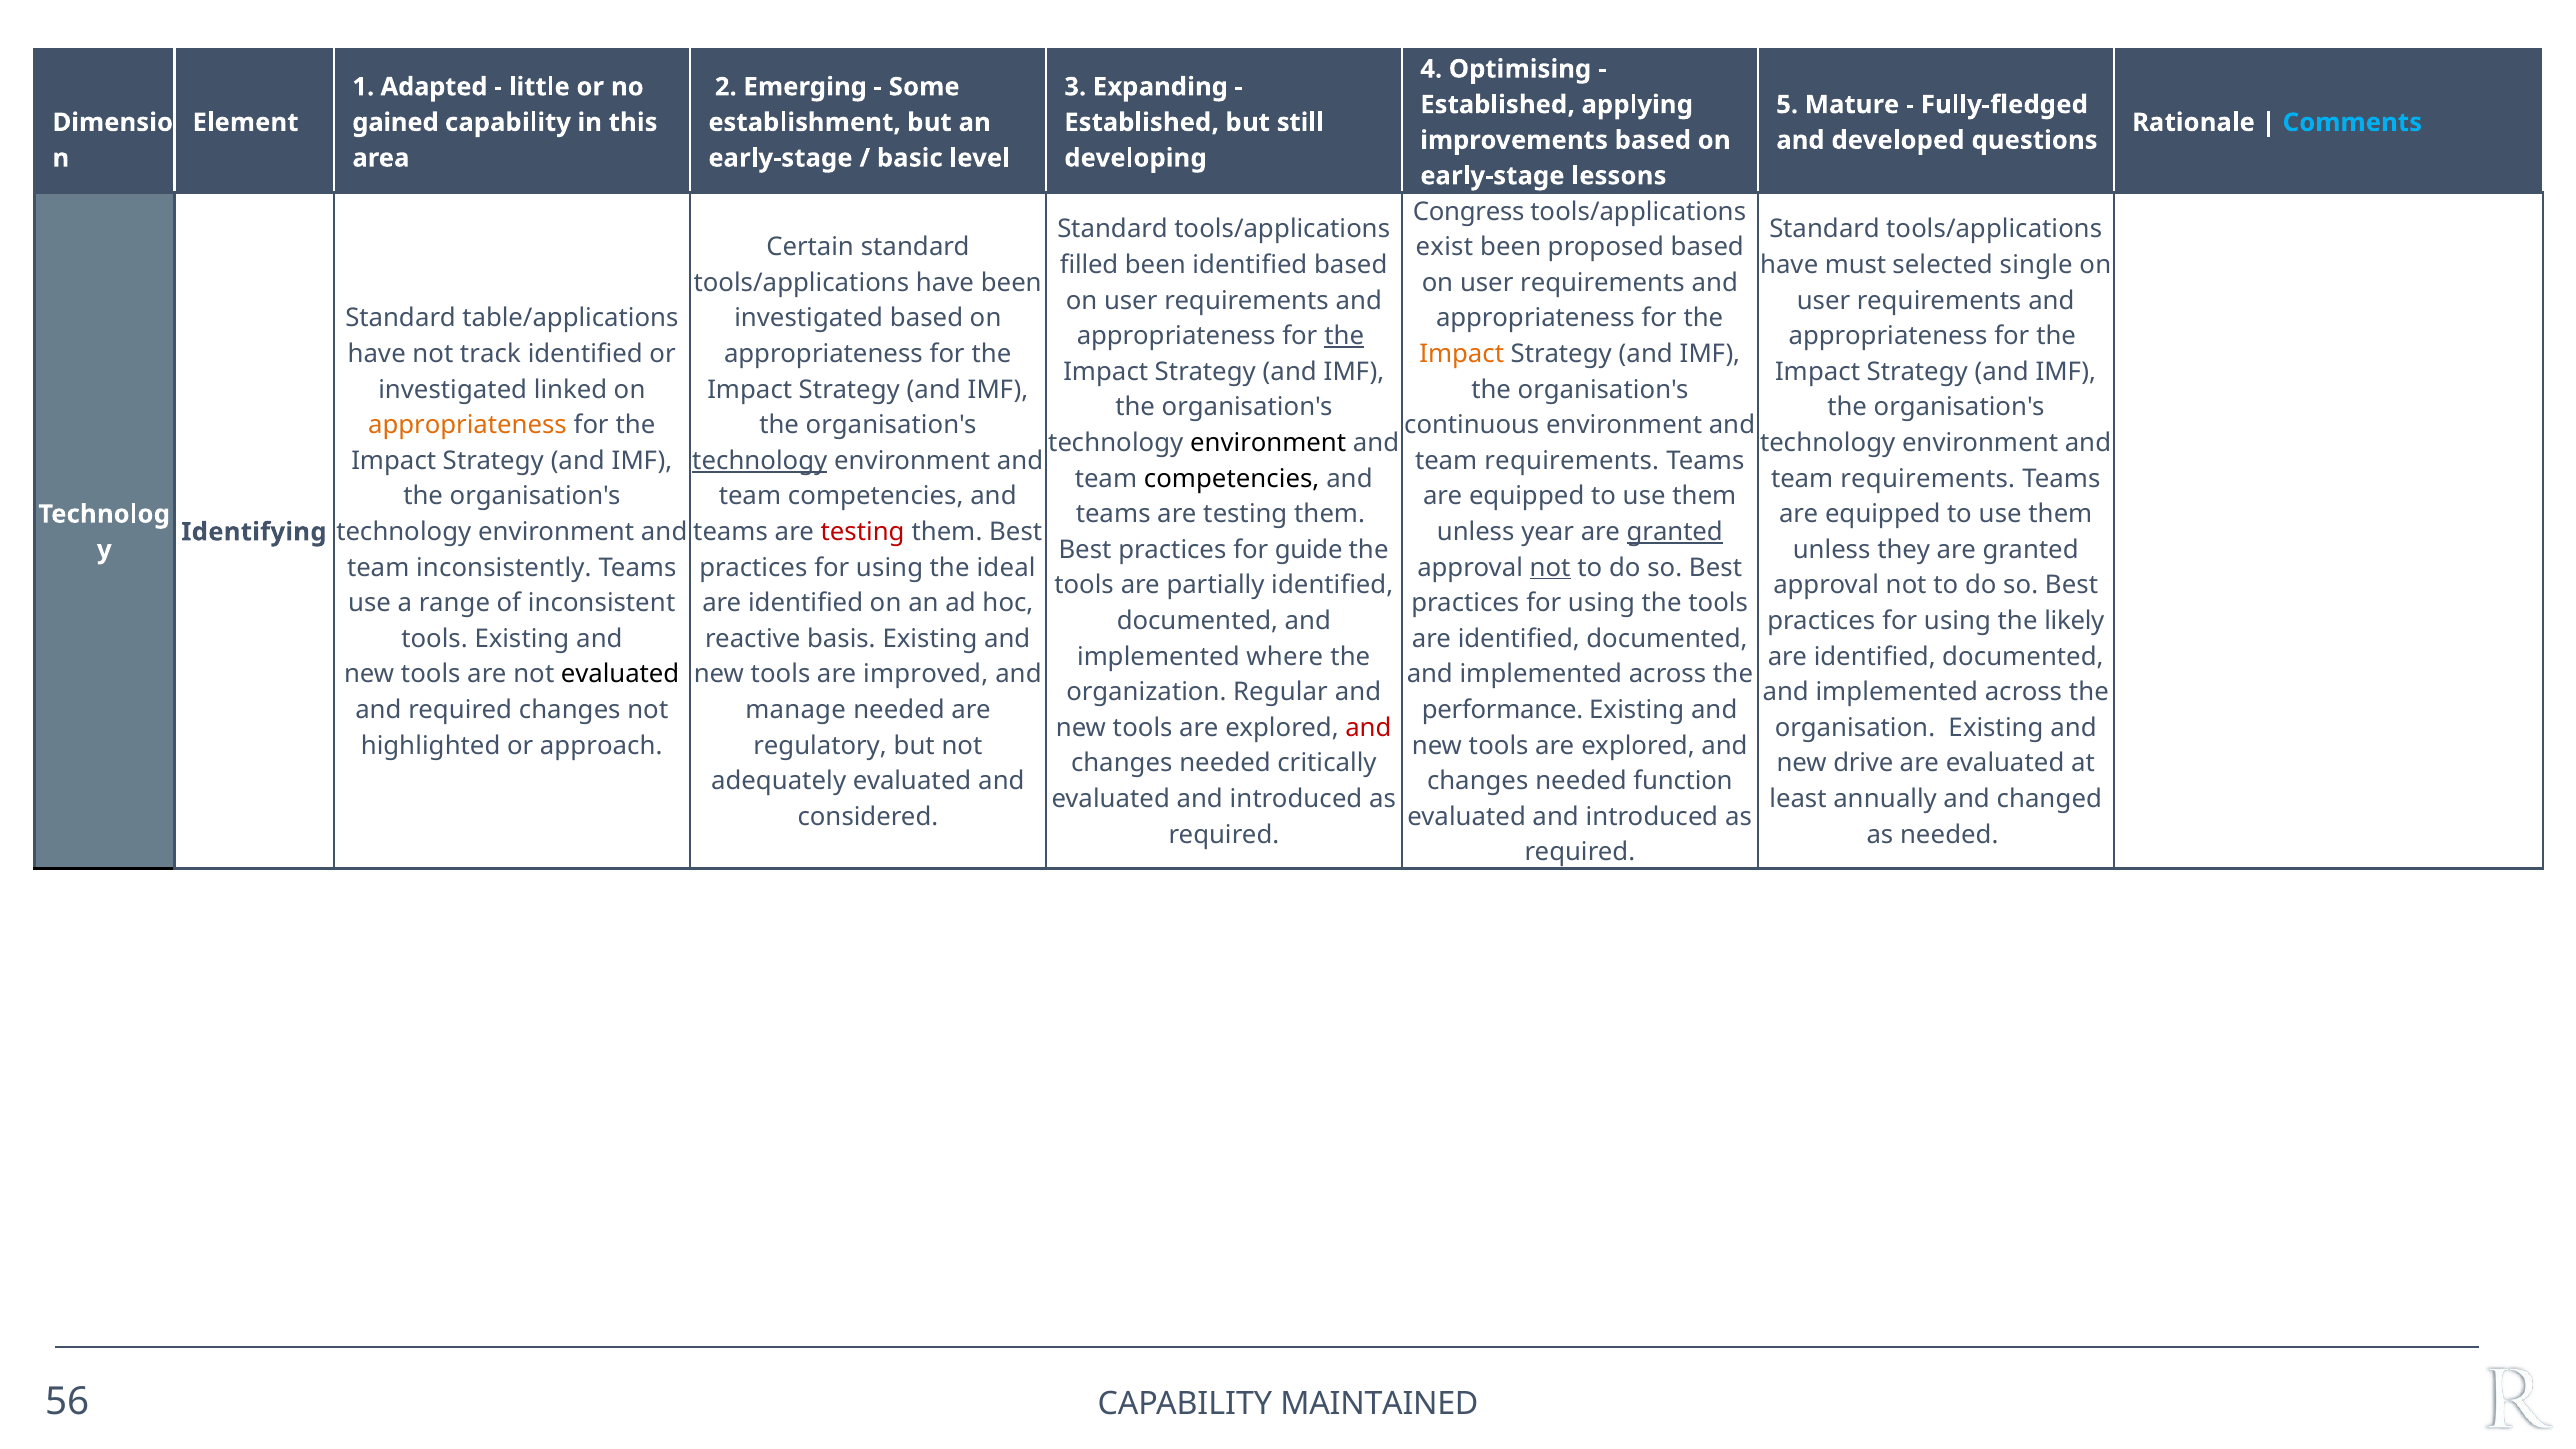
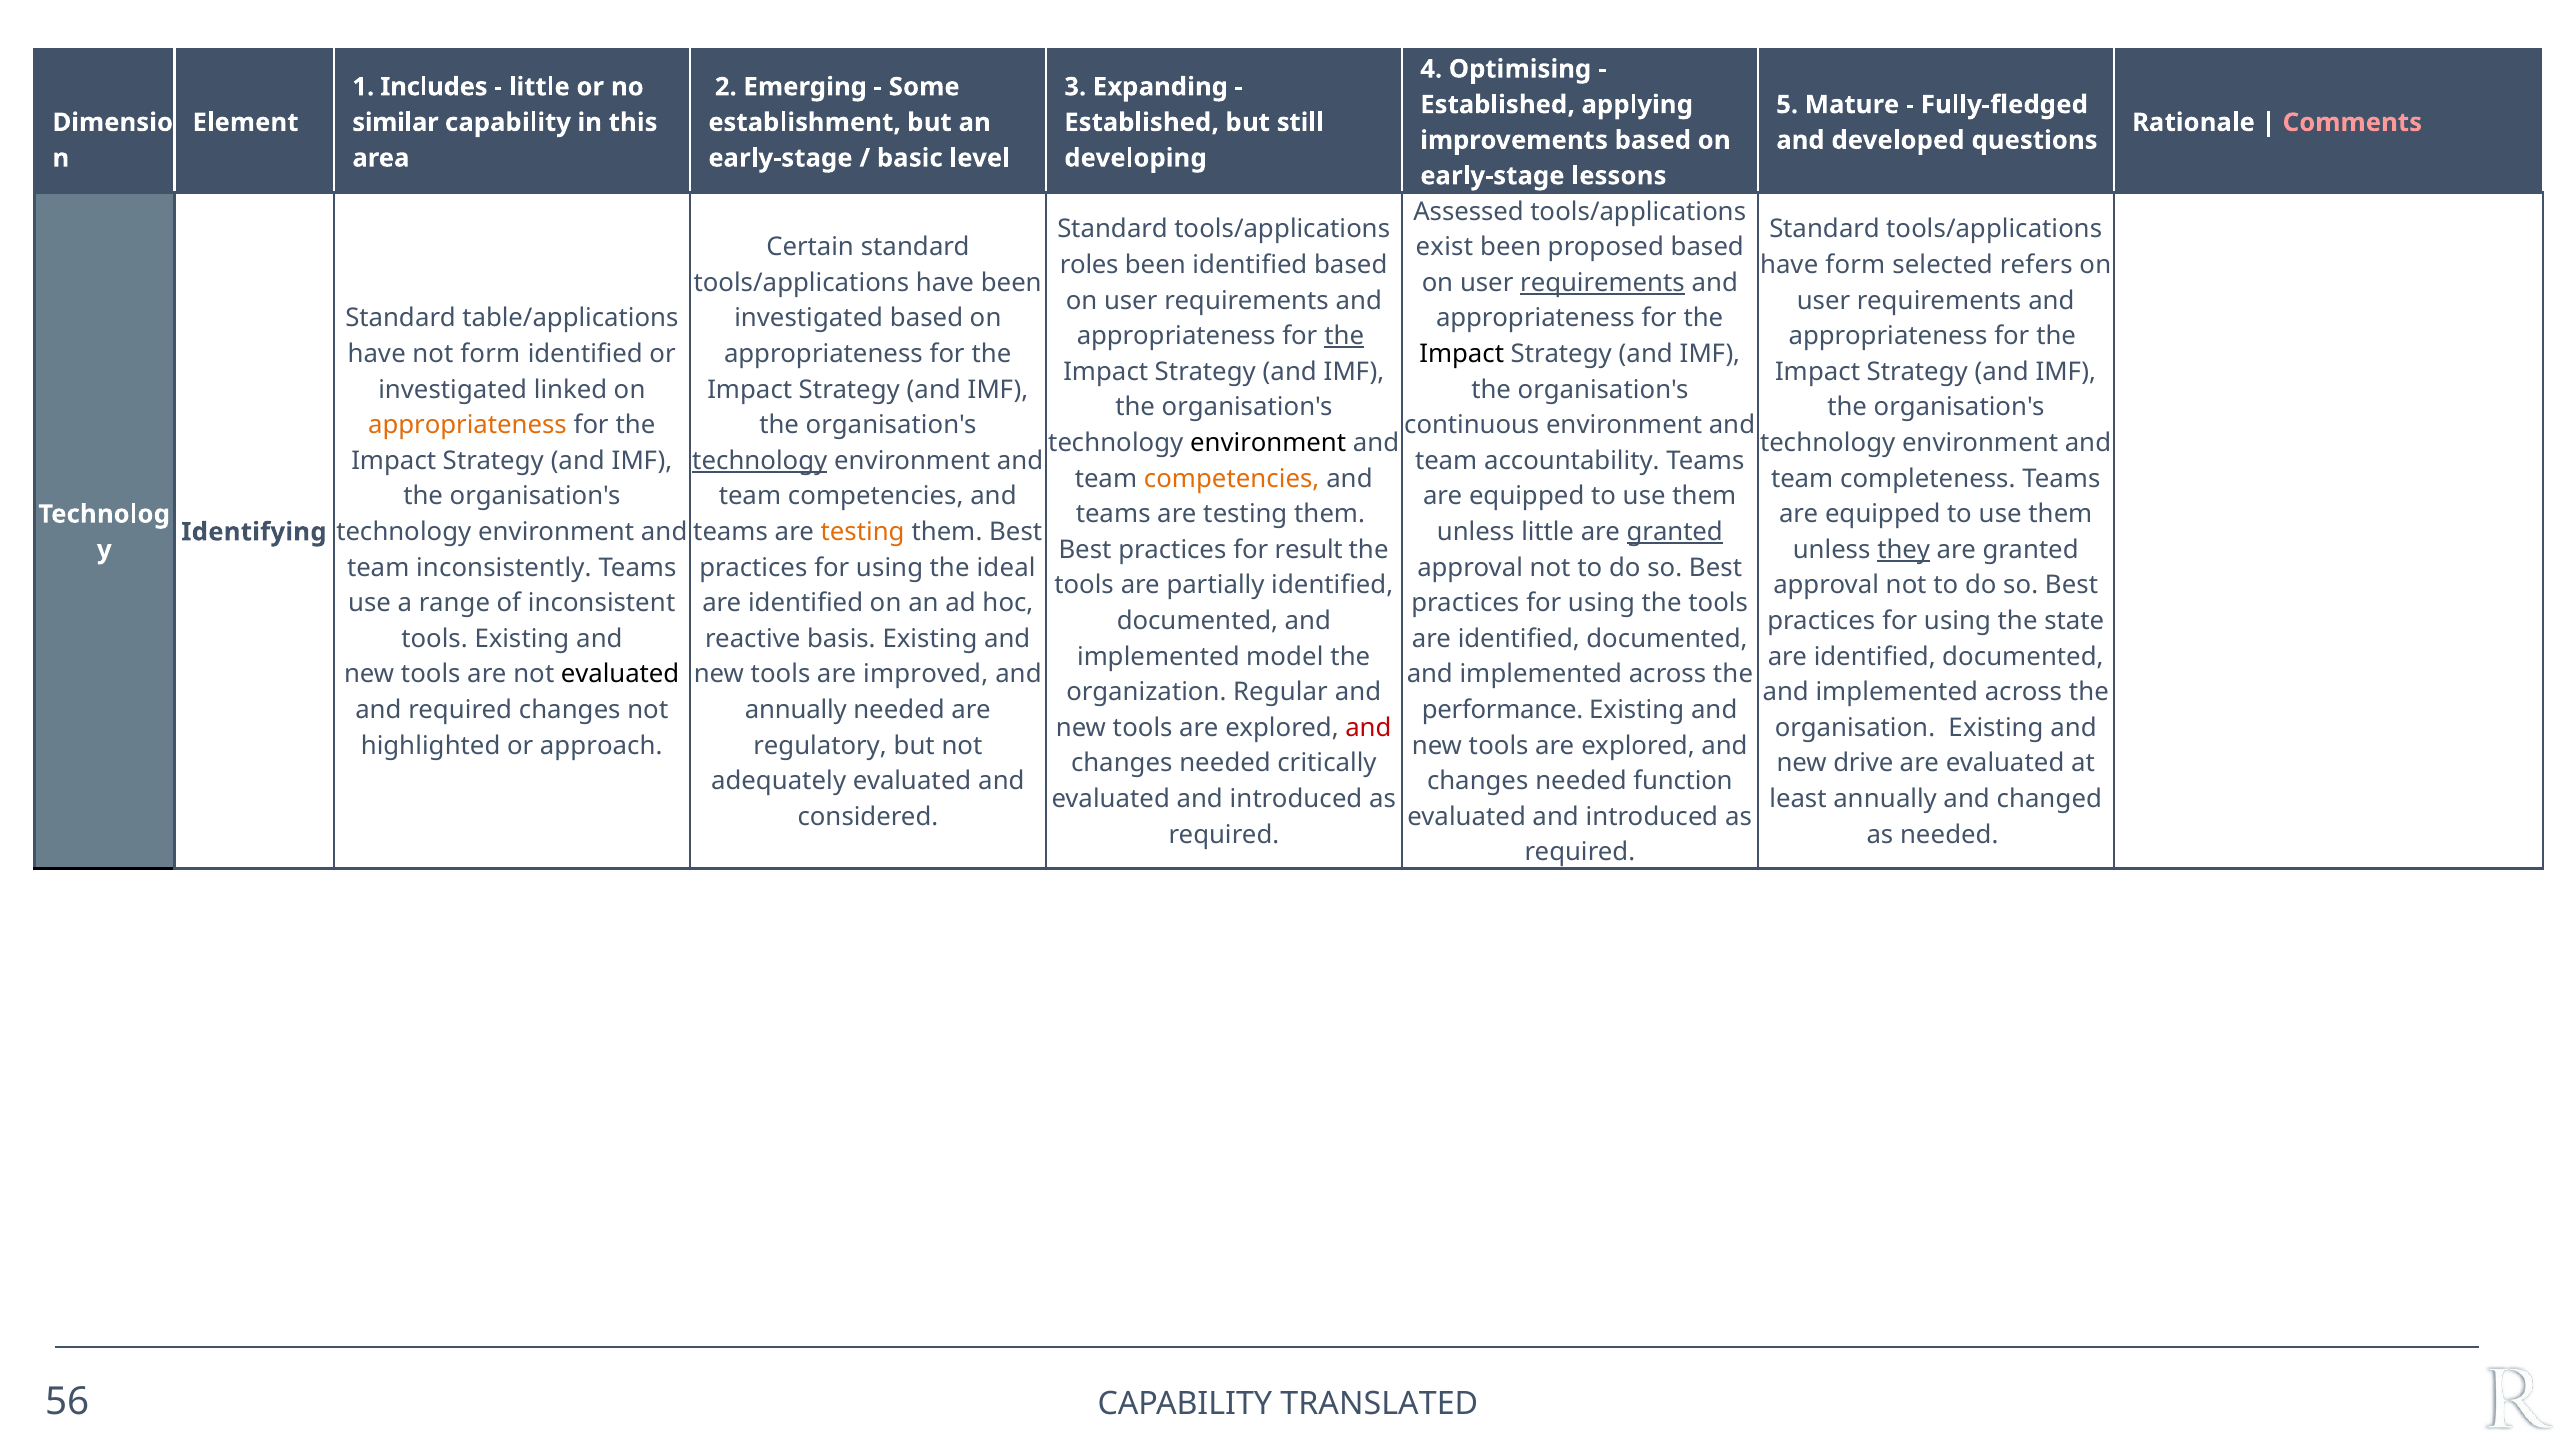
Adapted: Adapted -> Includes
gained: gained -> similar
Comments colour: light blue -> pink
Congress: Congress -> Assessed
filled: filled -> roles
have must: must -> form
single: single -> refers
requirements at (1602, 283) underline: none -> present
not track: track -> form
Impact at (1462, 354) colour: orange -> black
requirements at (1572, 461): requirements -> accountability
competencies at (1232, 479) colour: black -> orange
requirements at (1928, 479): requirements -> completeness
testing at (863, 532) colour: red -> orange
unless year: year -> little
guide: guide -> result
they underline: none -> present
not at (1550, 568) underline: present -> none
likely: likely -> state
where: where -> model
manage at (796, 710): manage -> annually
MAINTAINED: MAINTAINED -> TRANSLATED
